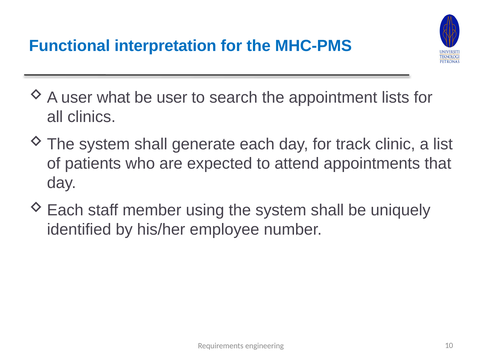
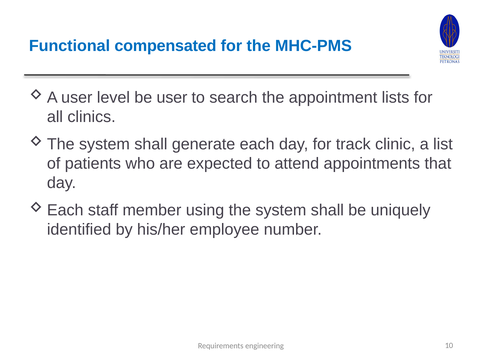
interpretation: interpretation -> compensated
what: what -> level
